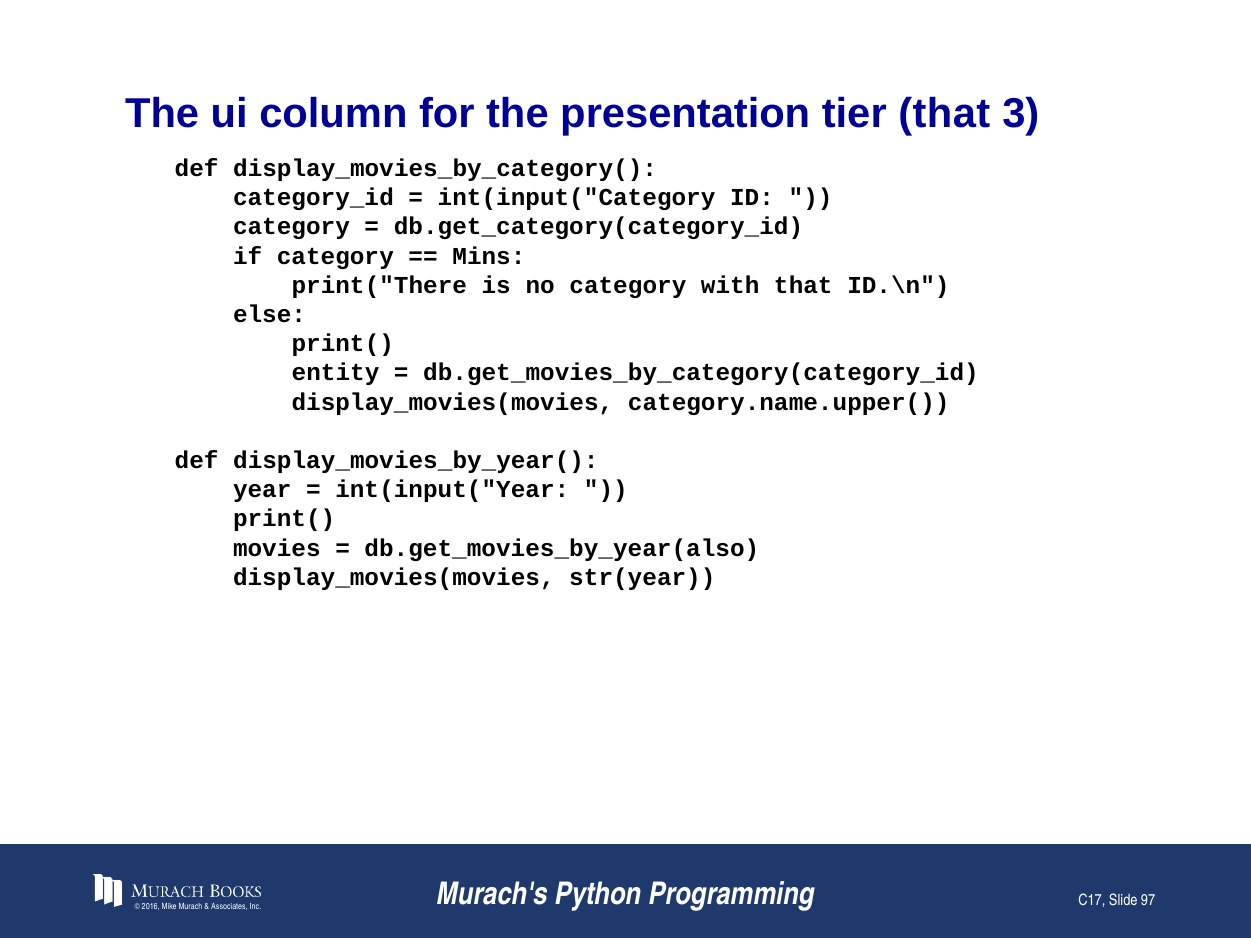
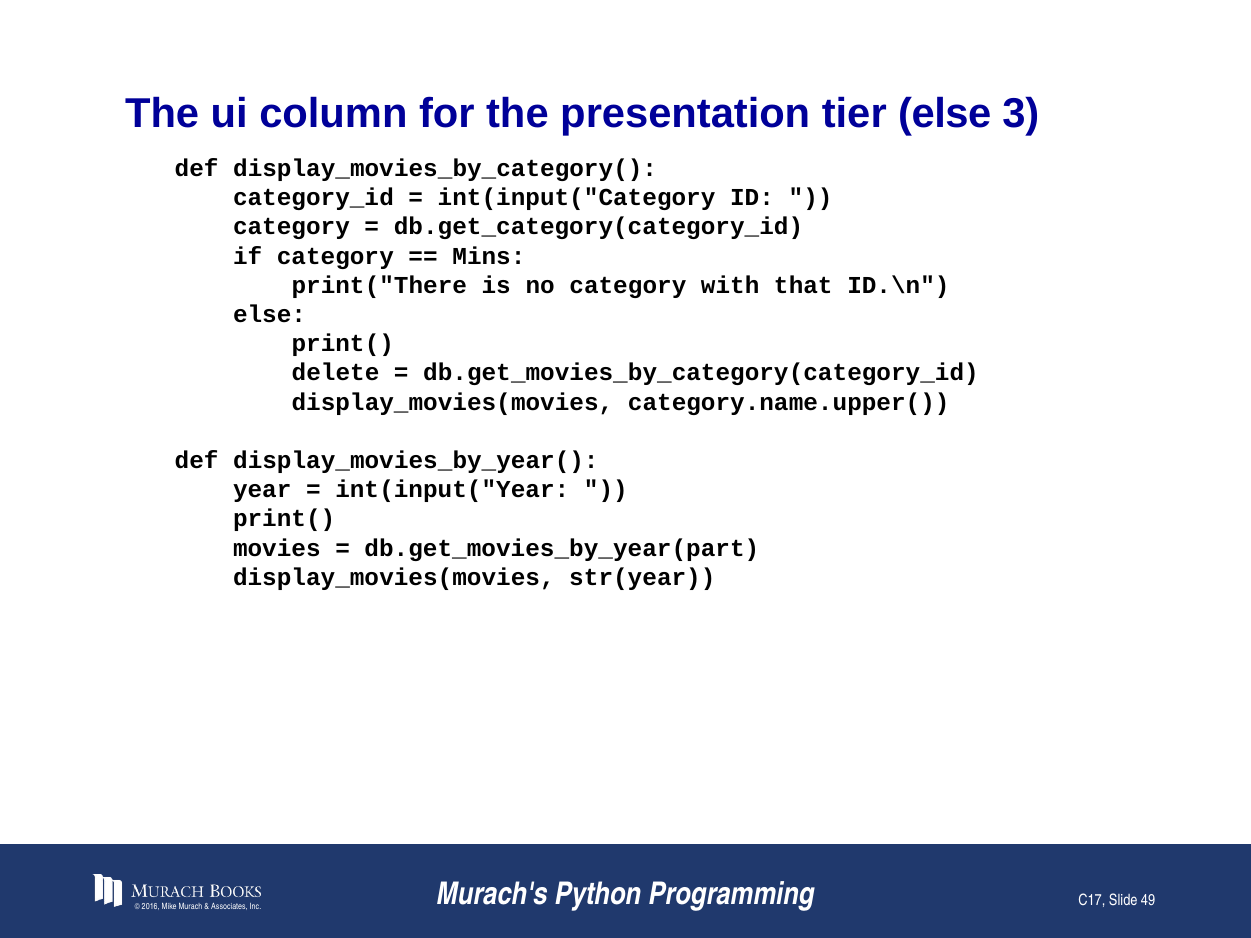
tier that: that -> else
entity: entity -> delete
db.get_movies_by_year(also: db.get_movies_by_year(also -> db.get_movies_by_year(part
97: 97 -> 49
